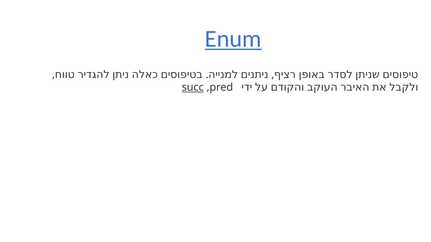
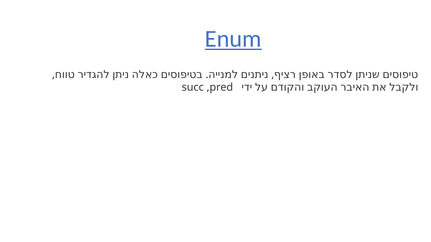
succ underline: present -> none
